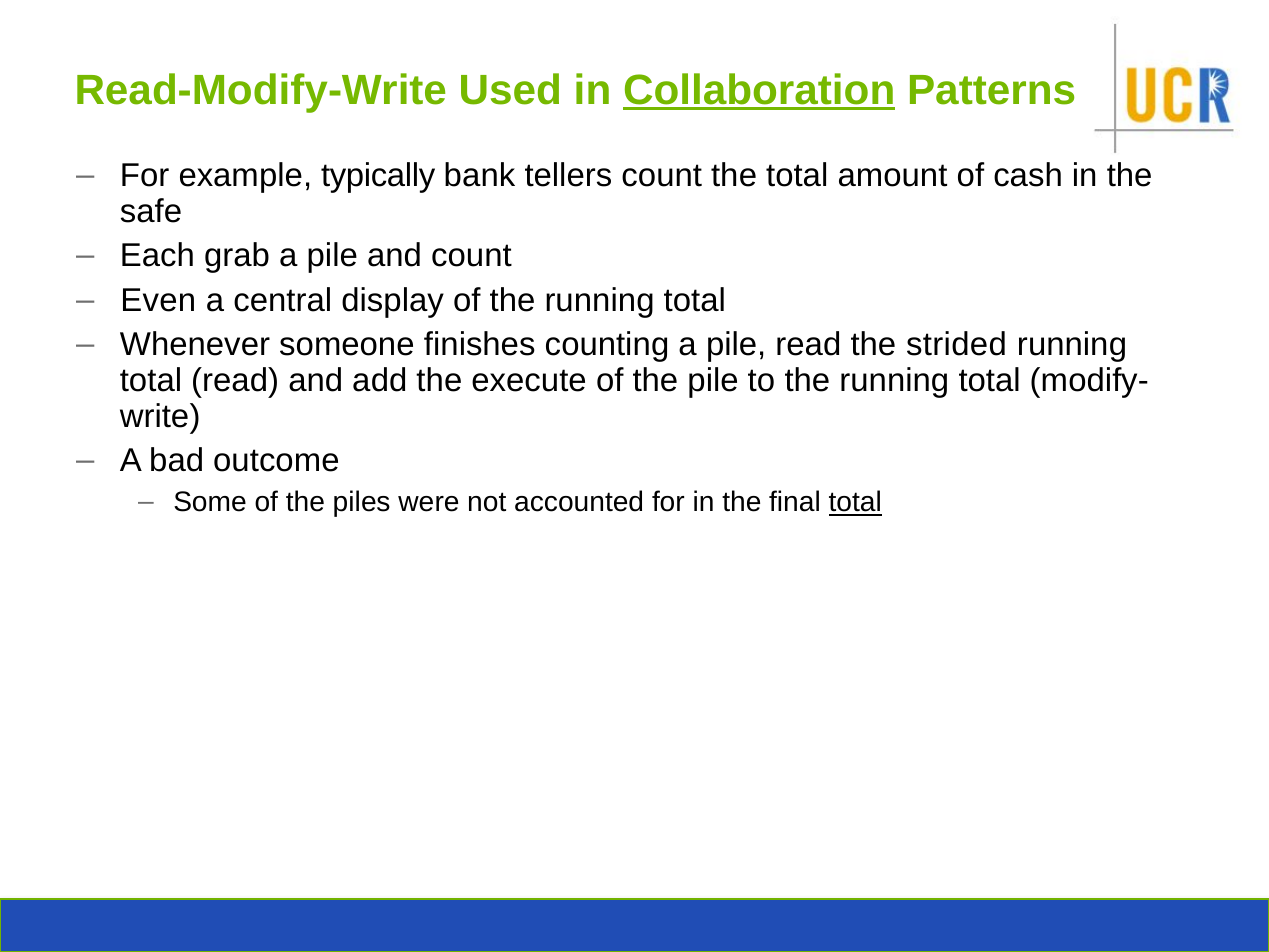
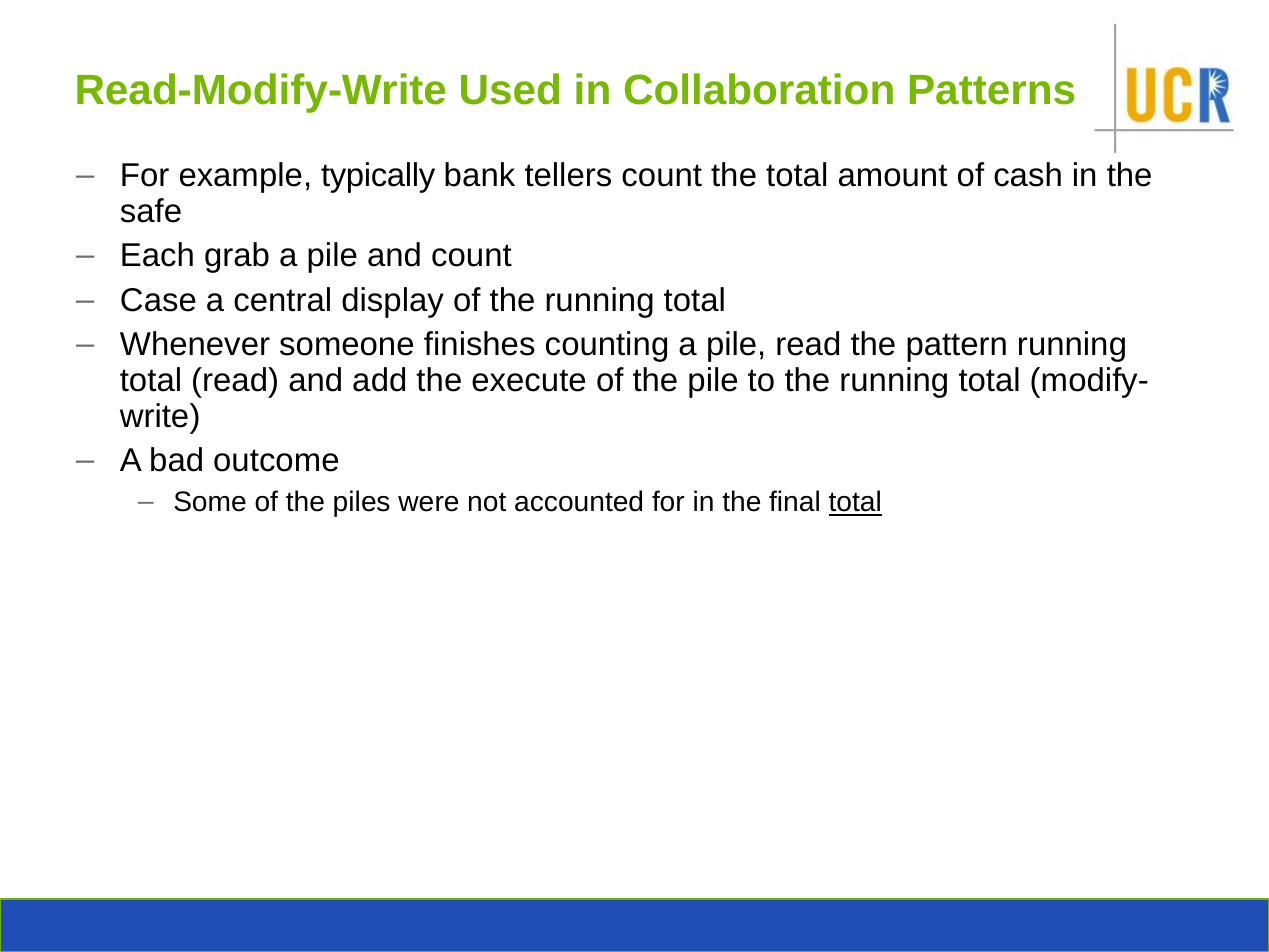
Collaboration underline: present -> none
Even: Even -> Case
strided: strided -> pattern
